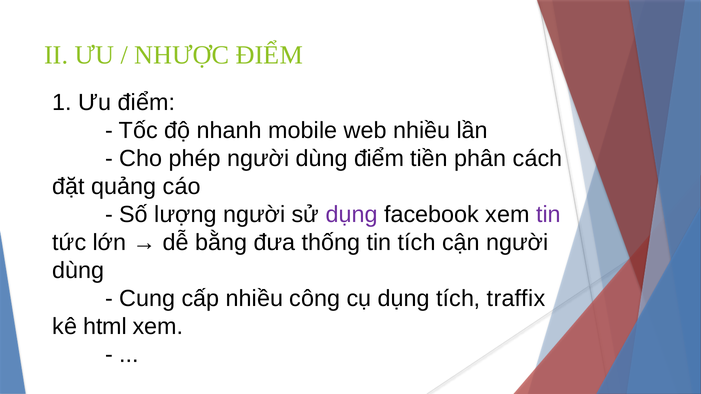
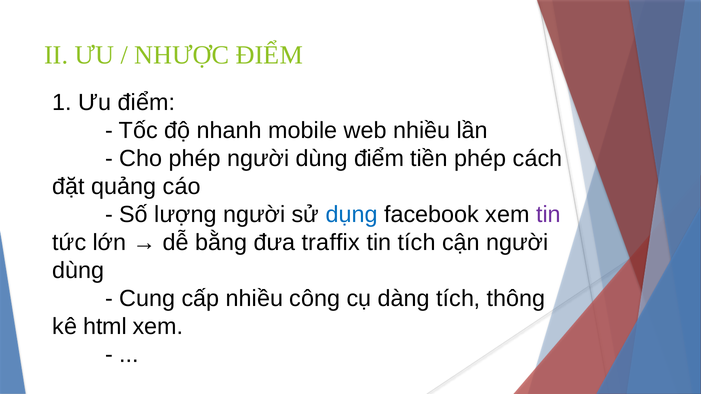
tiền phân: phân -> phép
dụng at (352, 215) colour: purple -> blue
thống: thống -> traffix
cụ dụng: dụng -> dàng
traffix: traffix -> thông
